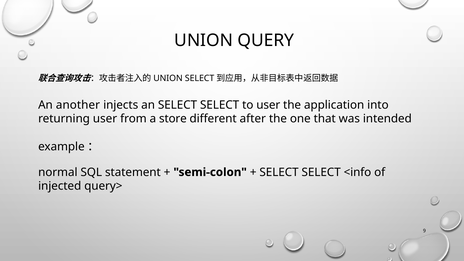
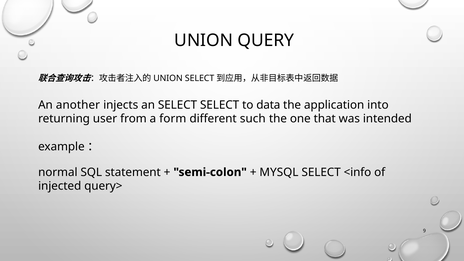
to user: user -> data
store: store -> form
after: after -> such
SELECT at (279, 172): SELECT -> MYSQL
